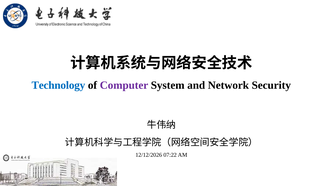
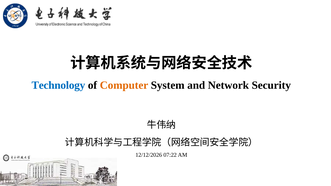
Computer colour: purple -> orange
